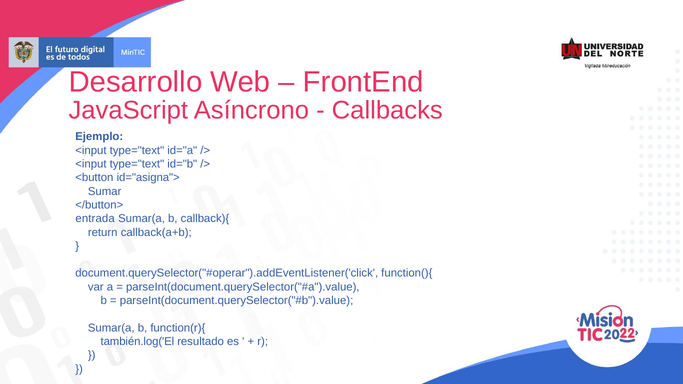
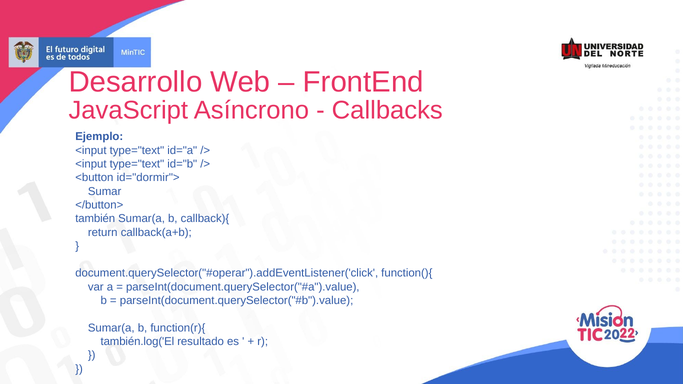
id="asigna">: id="asigna"> -> id="dormir">
entrada: entrada -> también
